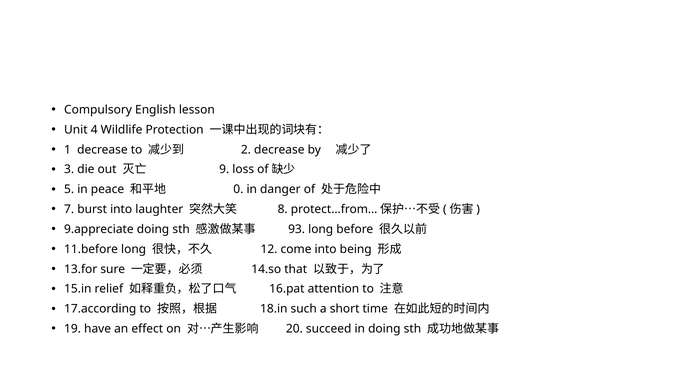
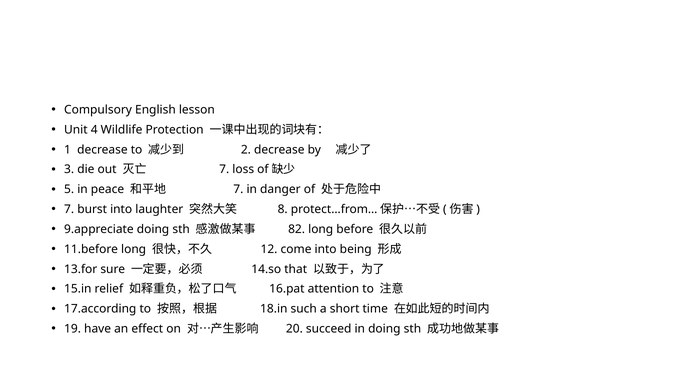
9 at (224, 170): 9 -> 7
0 at (238, 190): 0 -> 7
93: 93 -> 82
